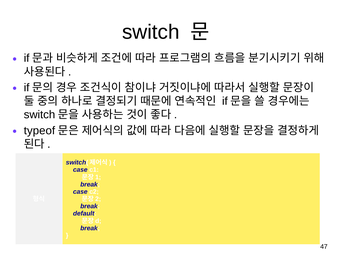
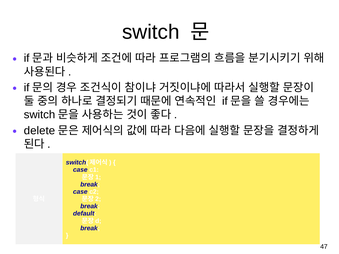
typeof: typeof -> delete
